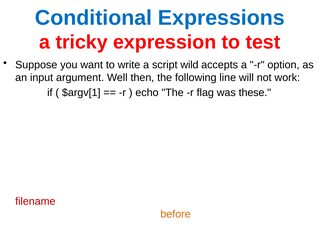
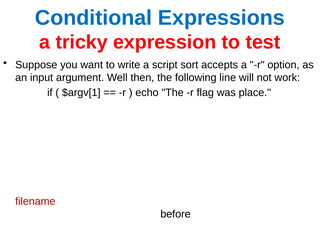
wild: wild -> sort
these: these -> place
before colour: orange -> black
